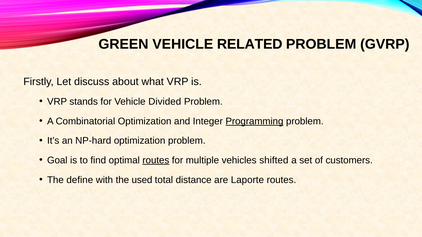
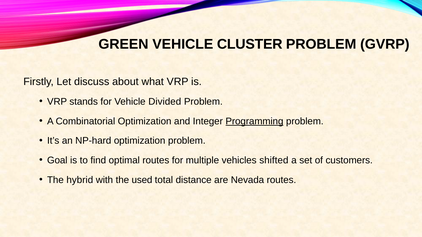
RELATED: RELATED -> CLUSTER
routes at (156, 161) underline: present -> none
define: define -> hybrid
Laporte: Laporte -> Nevada
